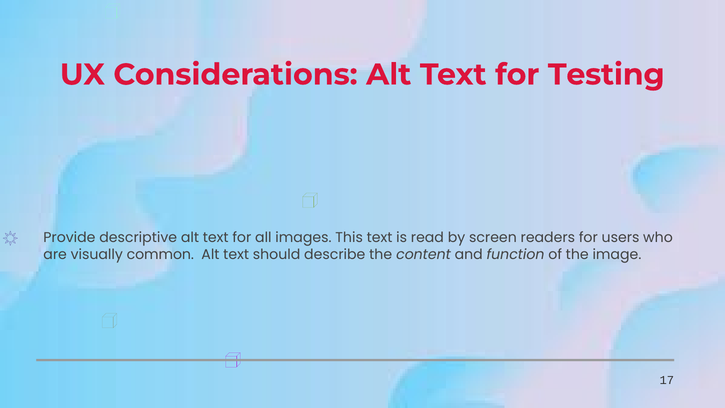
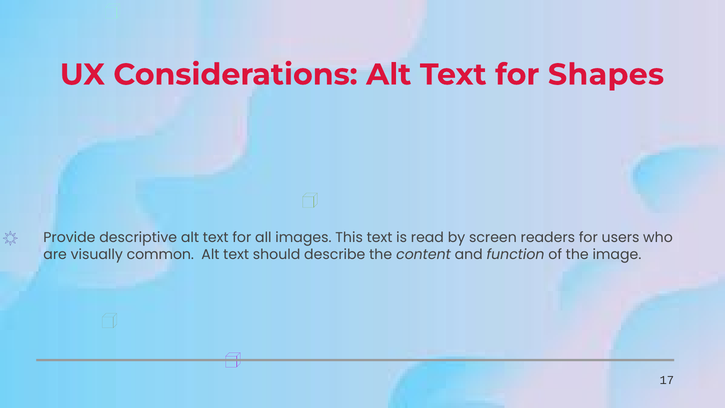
Testing: Testing -> Shapes
